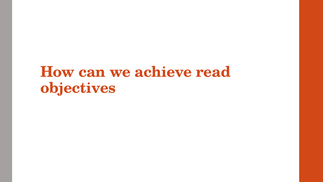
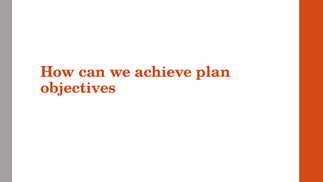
read: read -> plan
